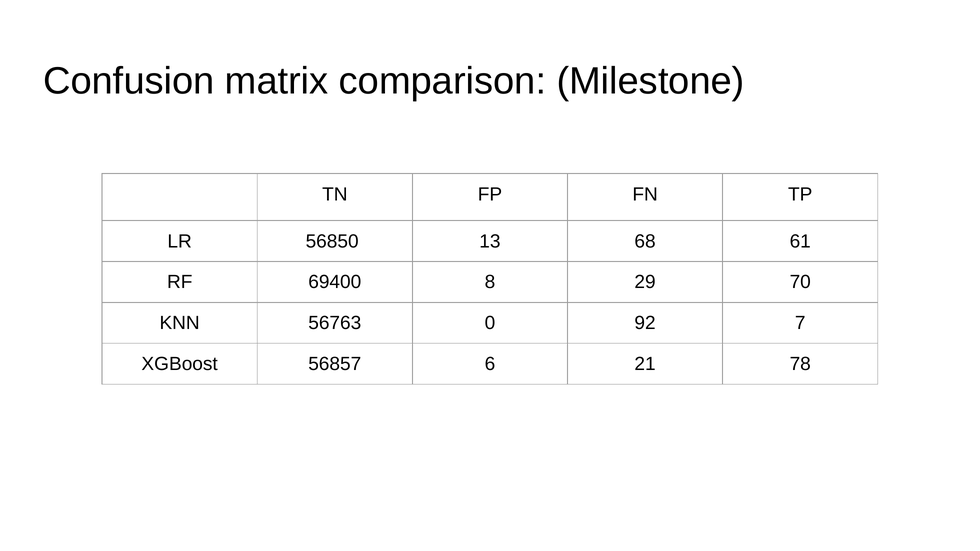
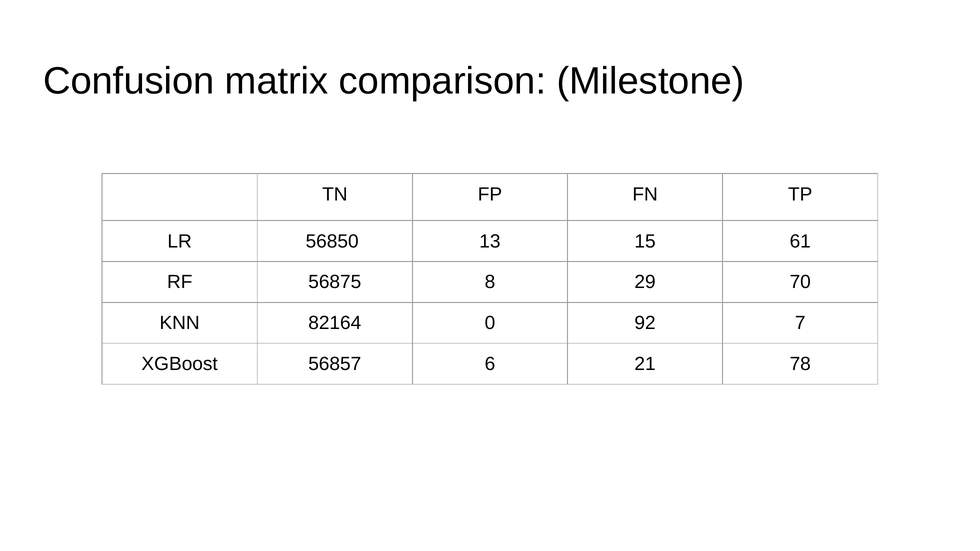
68: 68 -> 15
69400: 69400 -> 56875
56763: 56763 -> 82164
